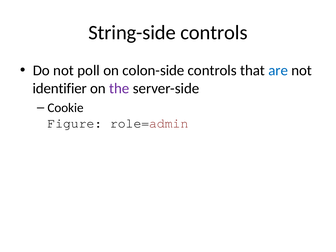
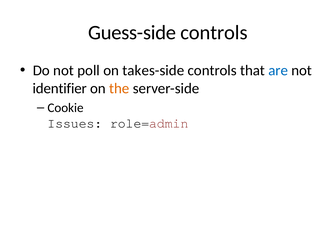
String-side: String-side -> Guess-side
colon-side: colon-side -> takes-side
the colour: purple -> orange
Figure: Figure -> Issues
